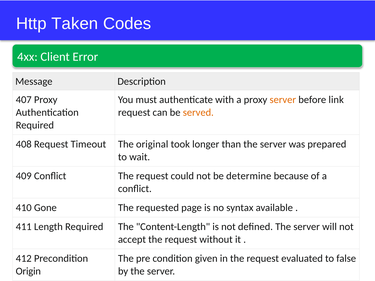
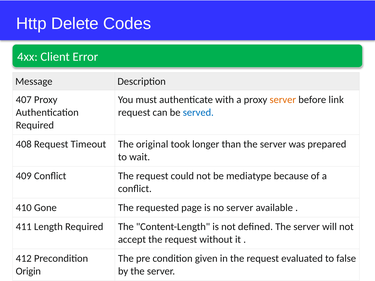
Taken: Taken -> Delete
served colour: orange -> blue
determine: determine -> mediatype
no syntax: syntax -> server
